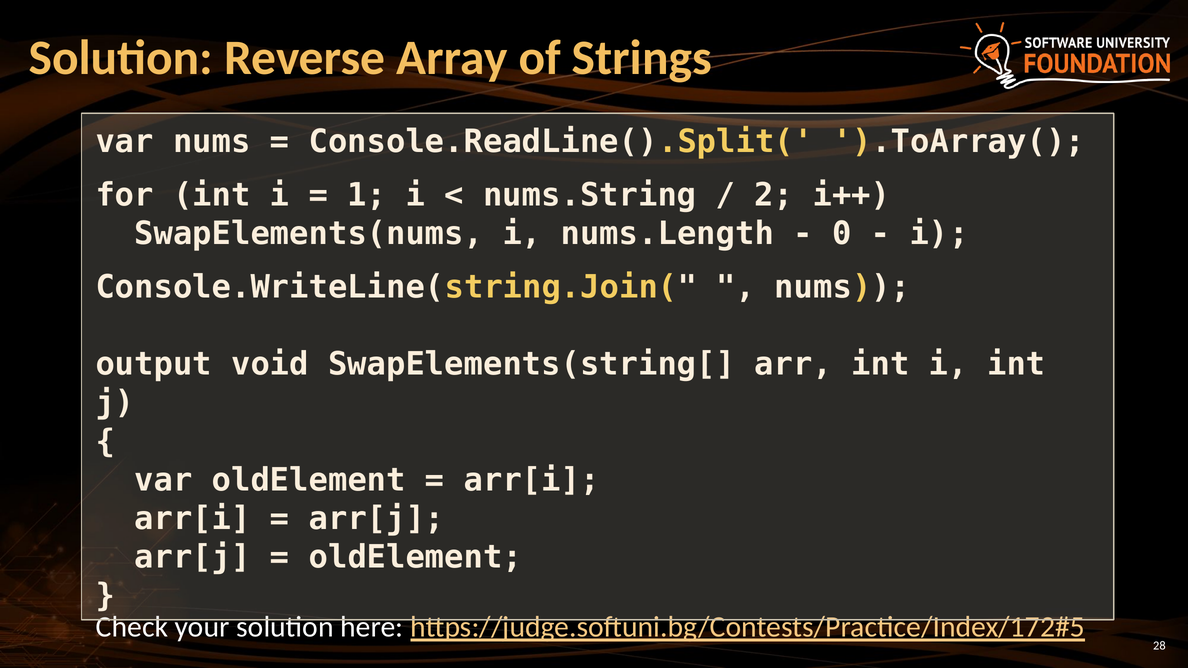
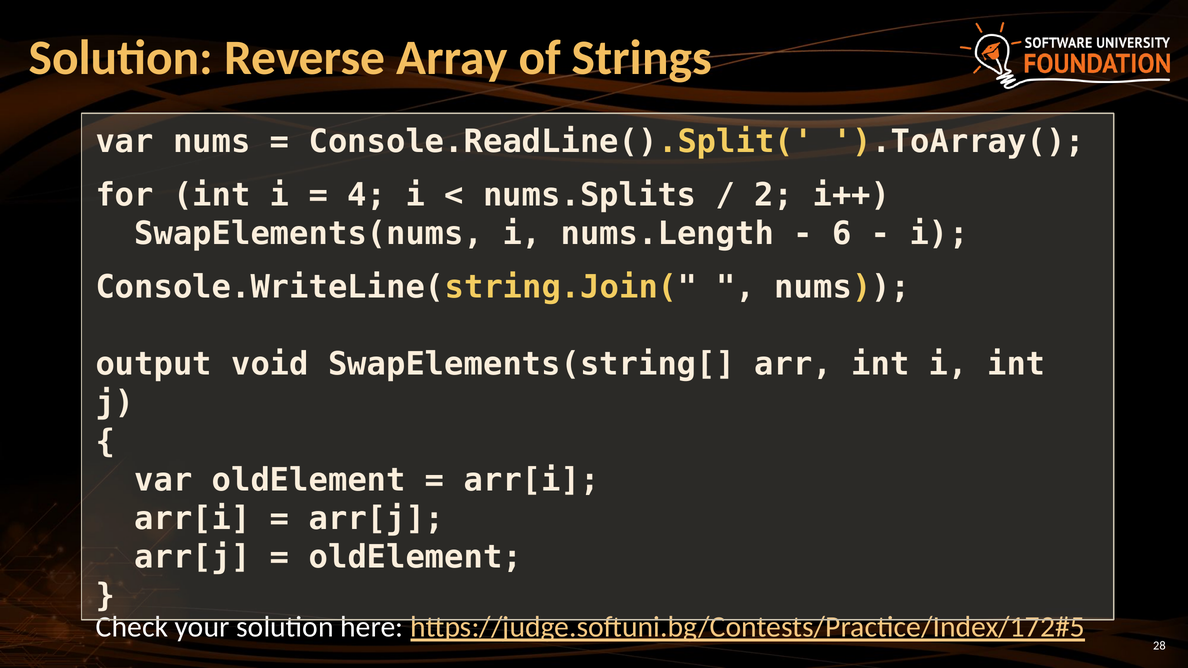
1: 1 -> 4
nums.String: nums.String -> nums.Splits
0: 0 -> 6
